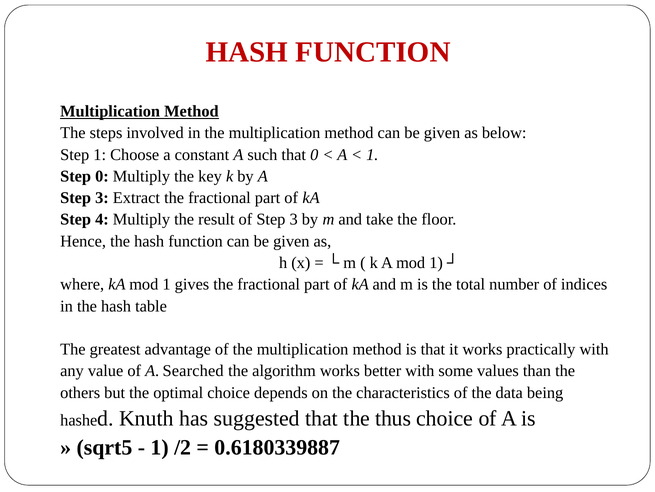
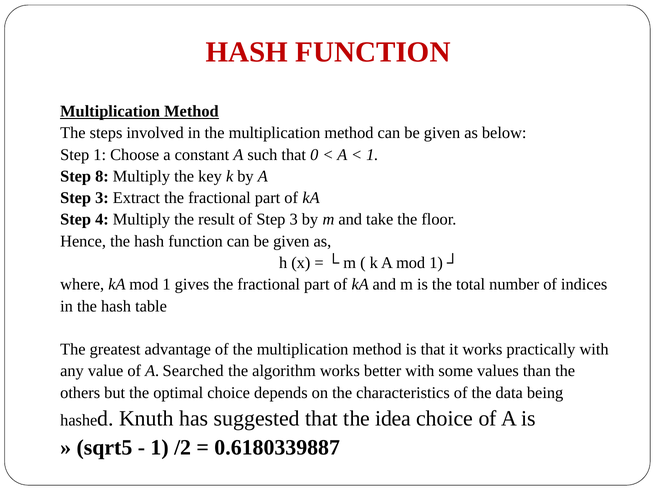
Step 0: 0 -> 8
thus: thus -> idea
